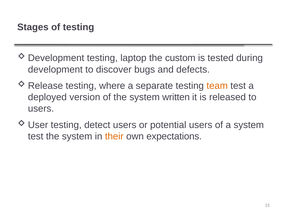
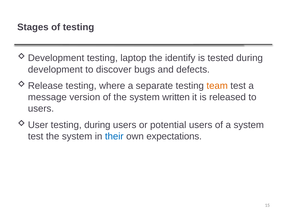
custom: custom -> identify
deployed: deployed -> message
testing detect: detect -> during
their colour: orange -> blue
